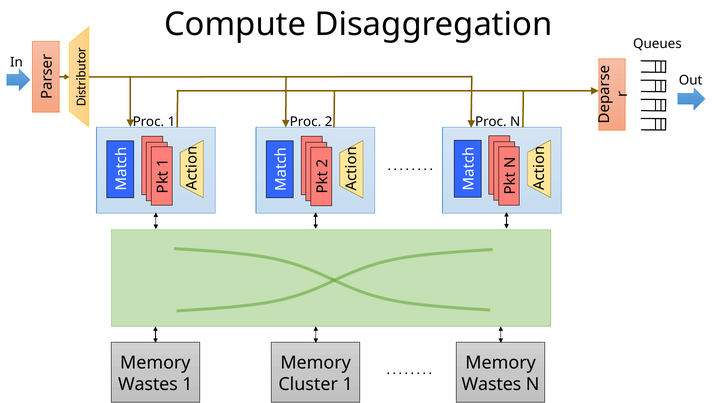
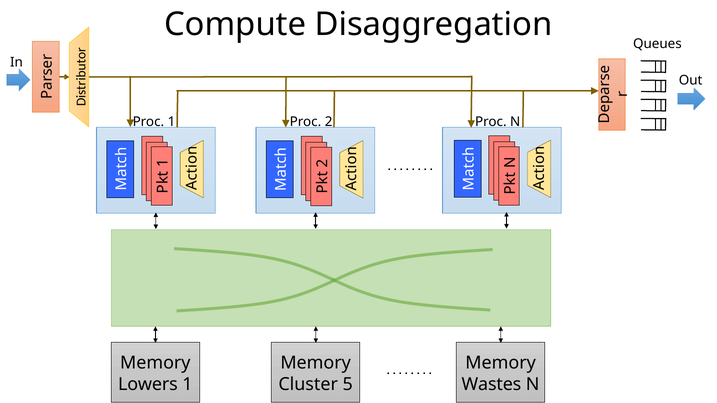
Wastes at (148, 385): Wastes -> Lowers
Cluster 1: 1 -> 5
